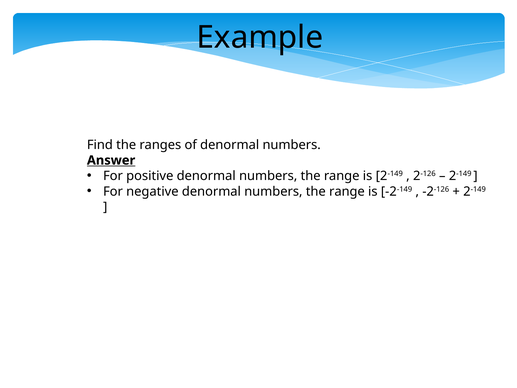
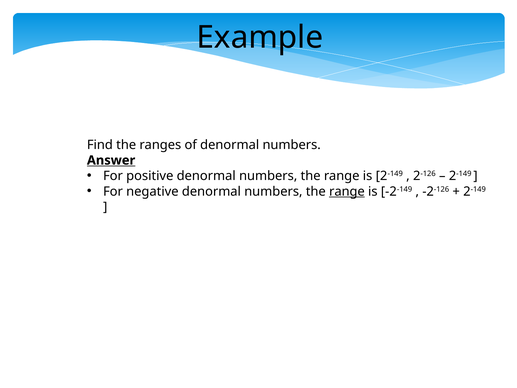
range at (347, 191) underline: none -> present
